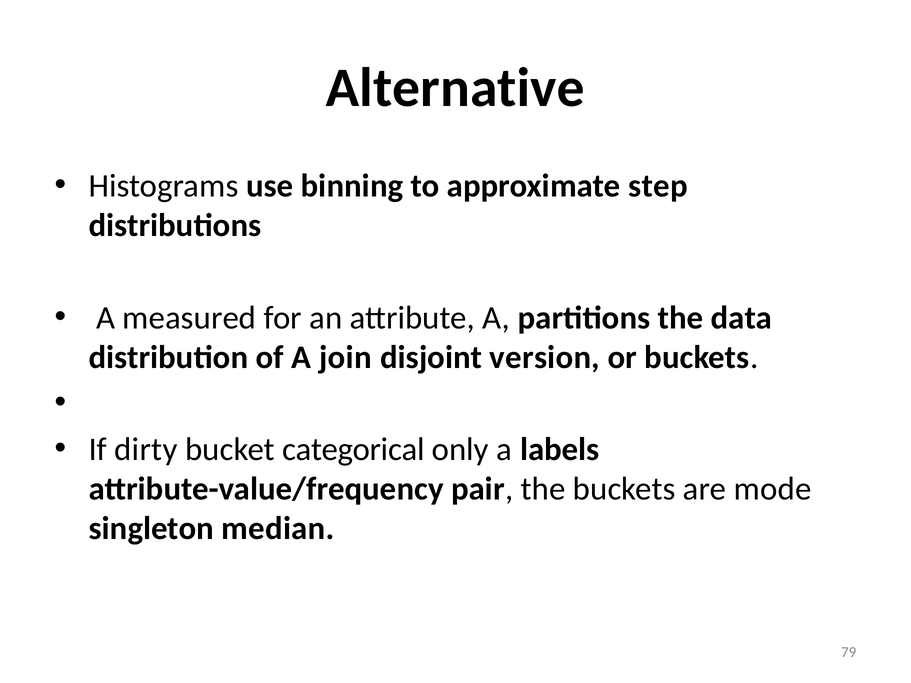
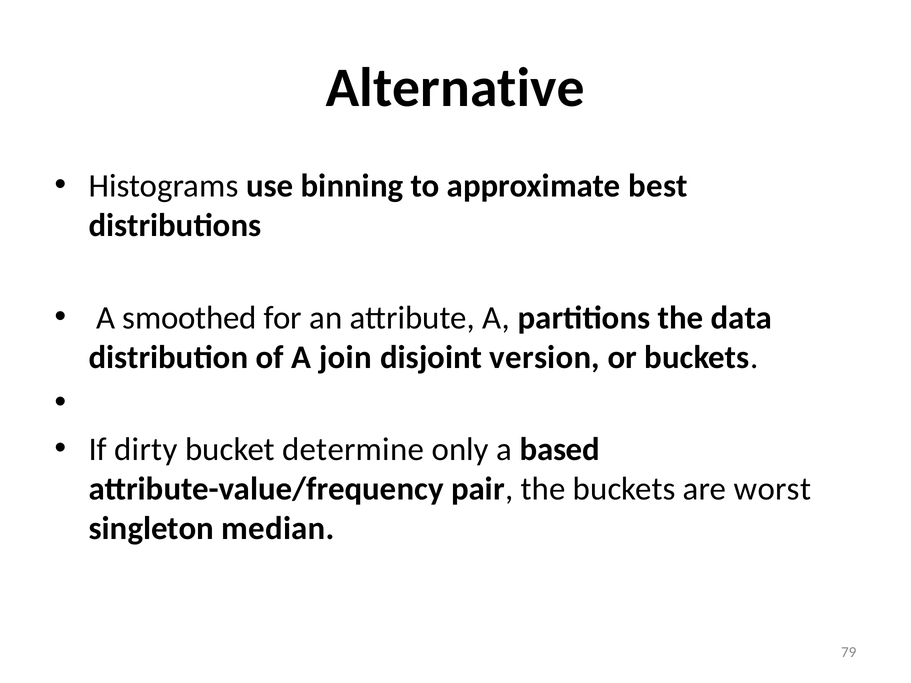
step: step -> best
measured: measured -> smoothed
categorical: categorical -> determine
labels: labels -> based
mode: mode -> worst
